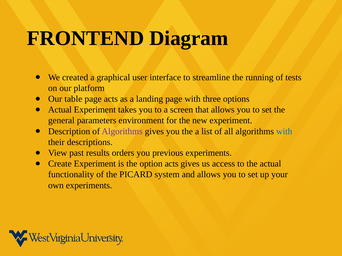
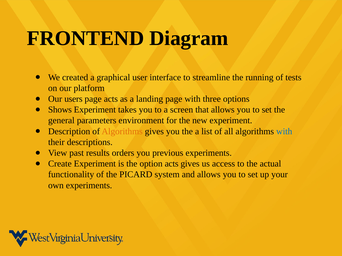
table: table -> users
Actual at (60, 110): Actual -> Shows
Algorithms at (122, 132) colour: purple -> orange
